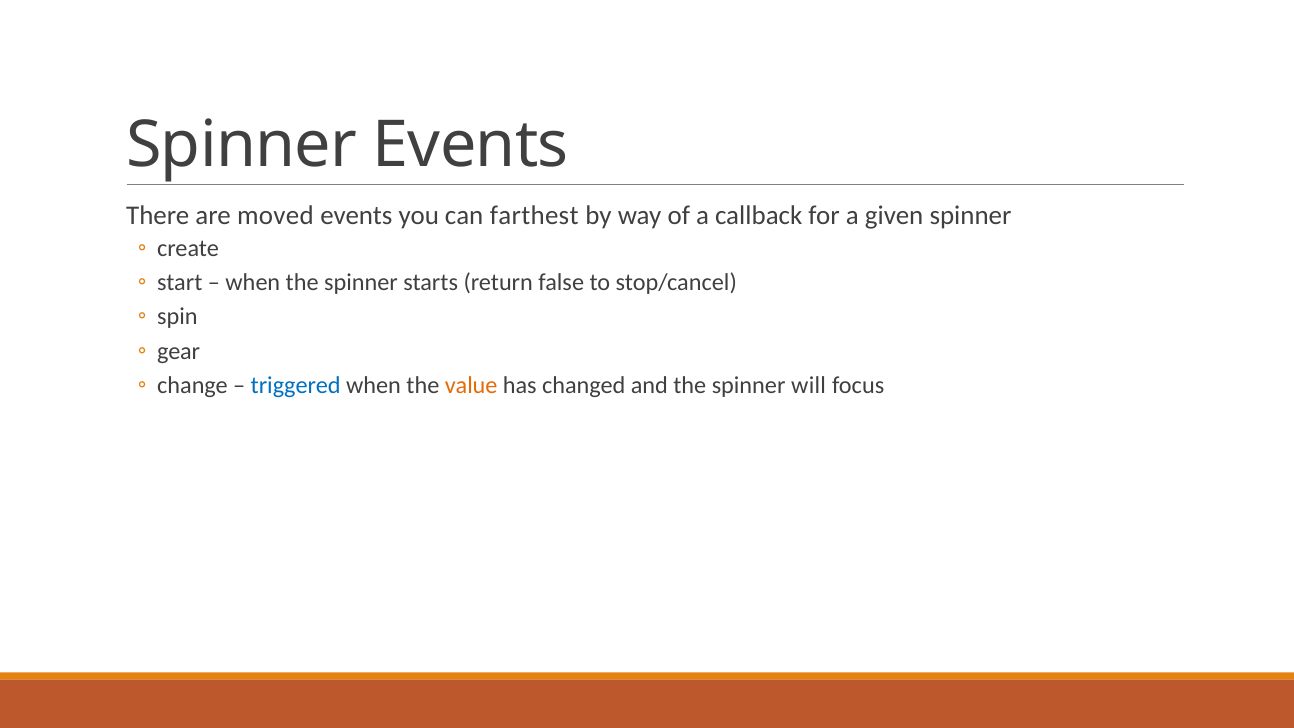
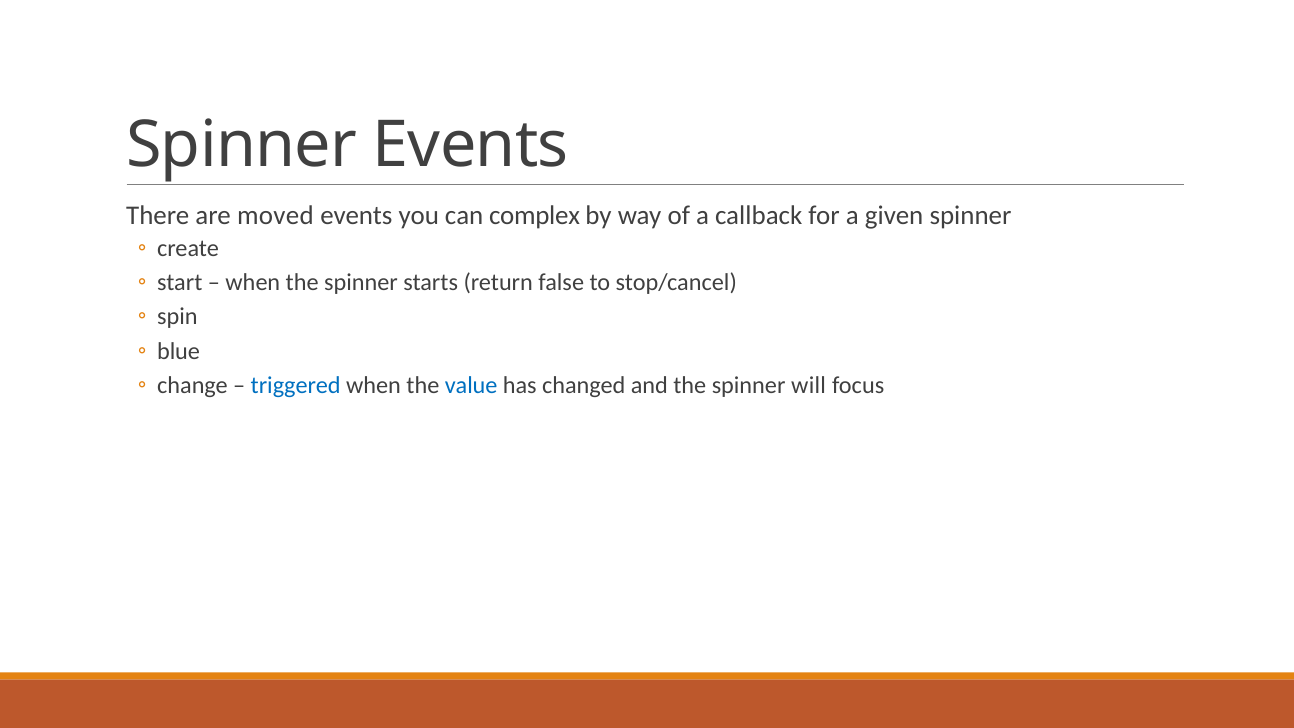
farthest: farthest -> complex
gear: gear -> blue
value colour: orange -> blue
